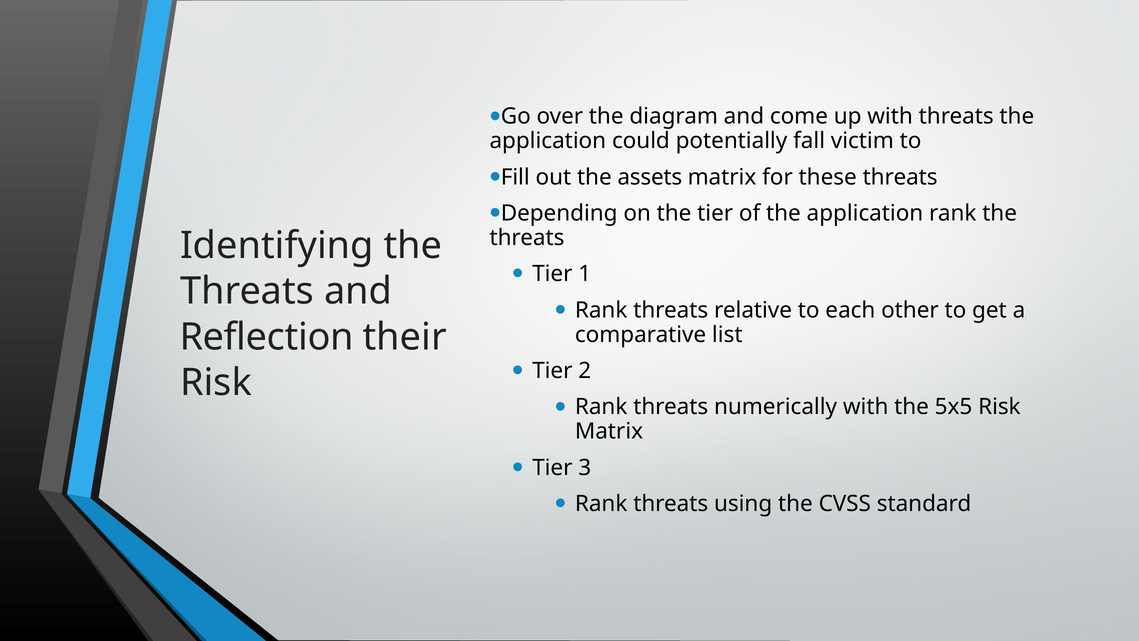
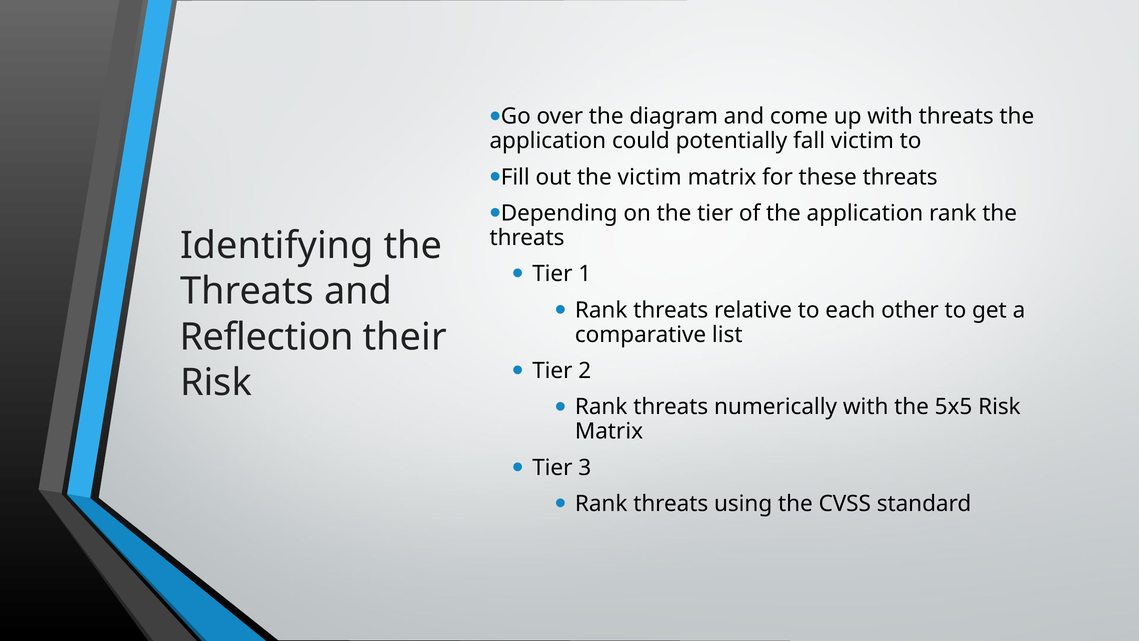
the assets: assets -> victim
